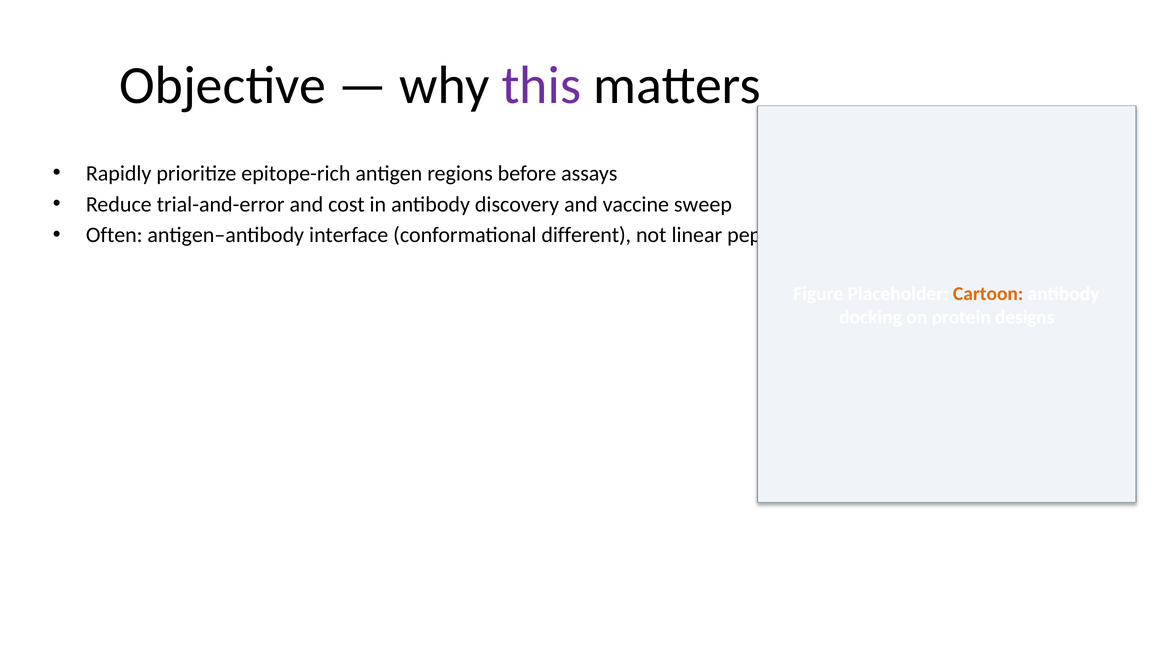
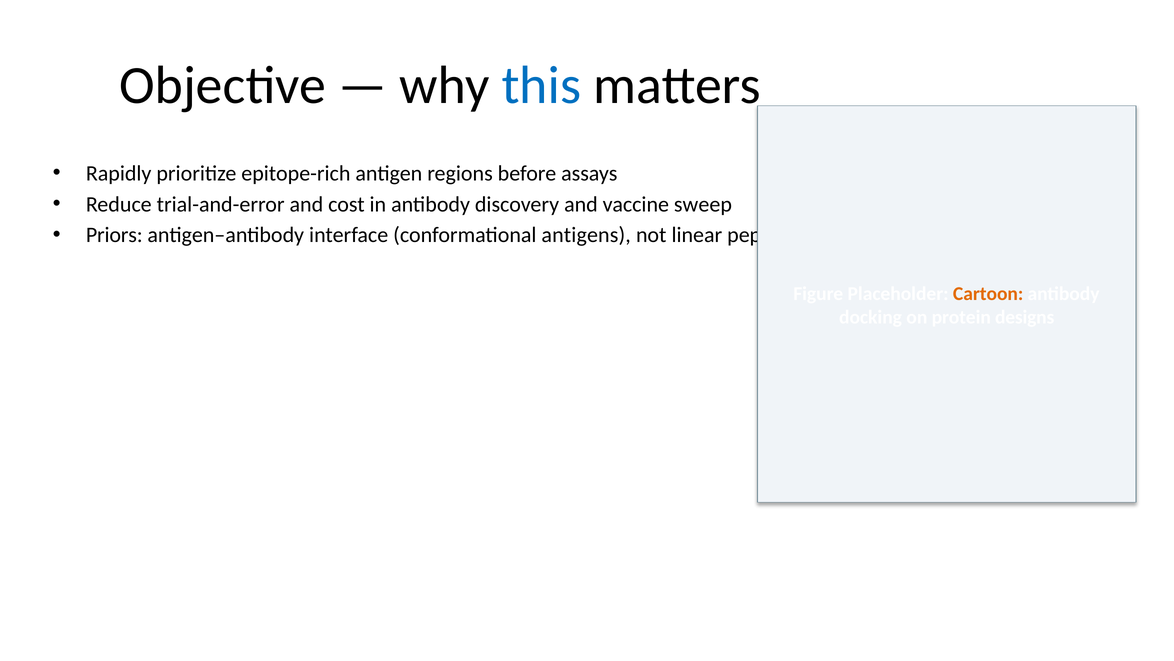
this colour: purple -> blue
Often: Often -> Priors
different: different -> antigens
